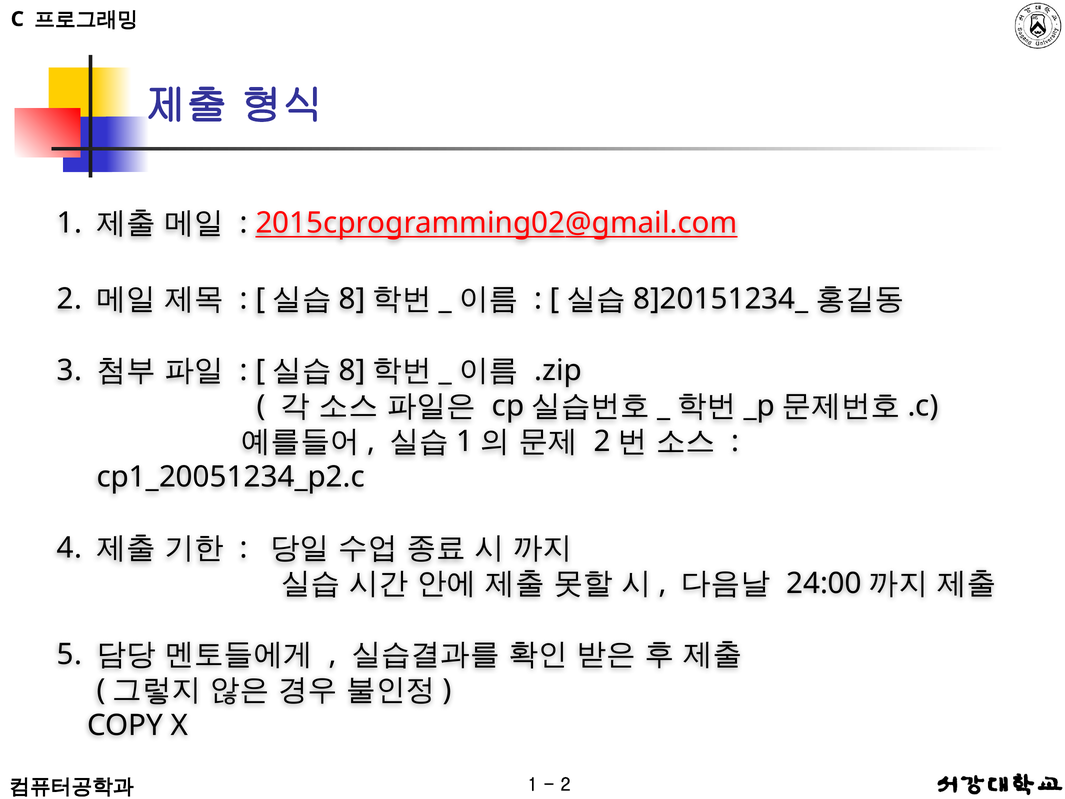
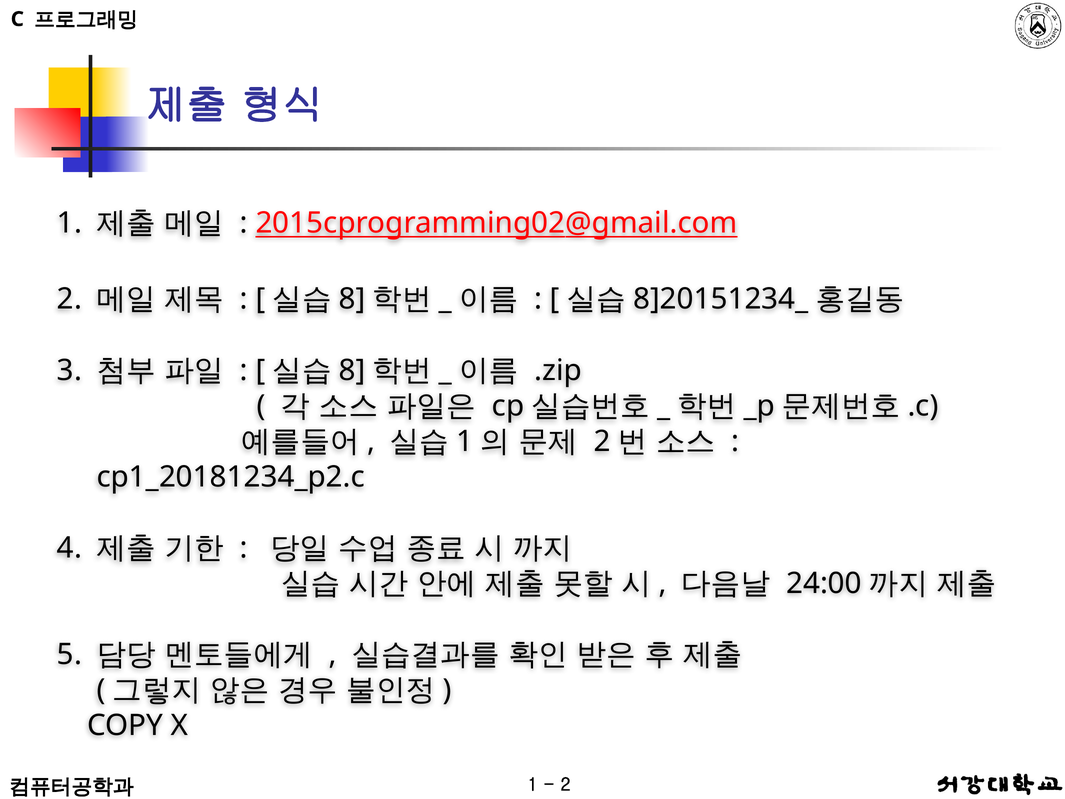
cp1_20051234_p2.c: cp1_20051234_p2.c -> cp1_20181234_p2.c
